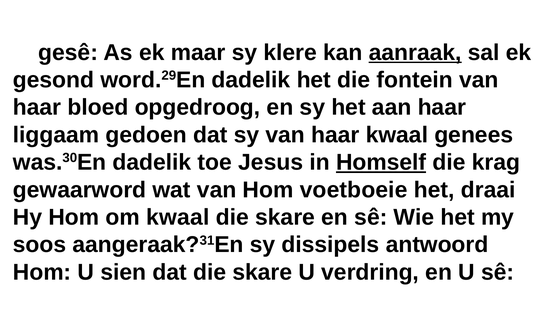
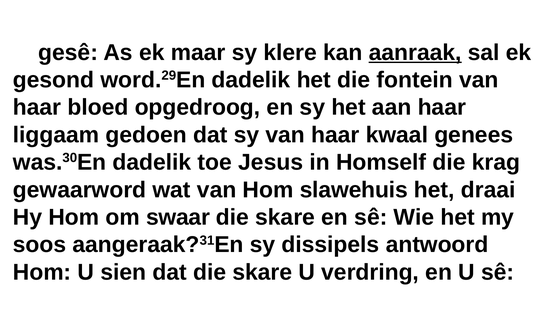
Homself underline: present -> none
voetboeie: voetboeie -> slawehuis
om kwaal: kwaal -> swaar
